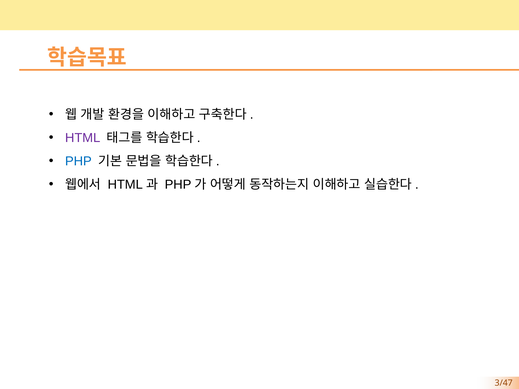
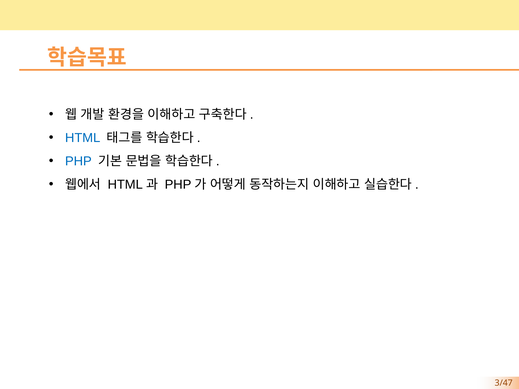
HTML colour: purple -> blue
